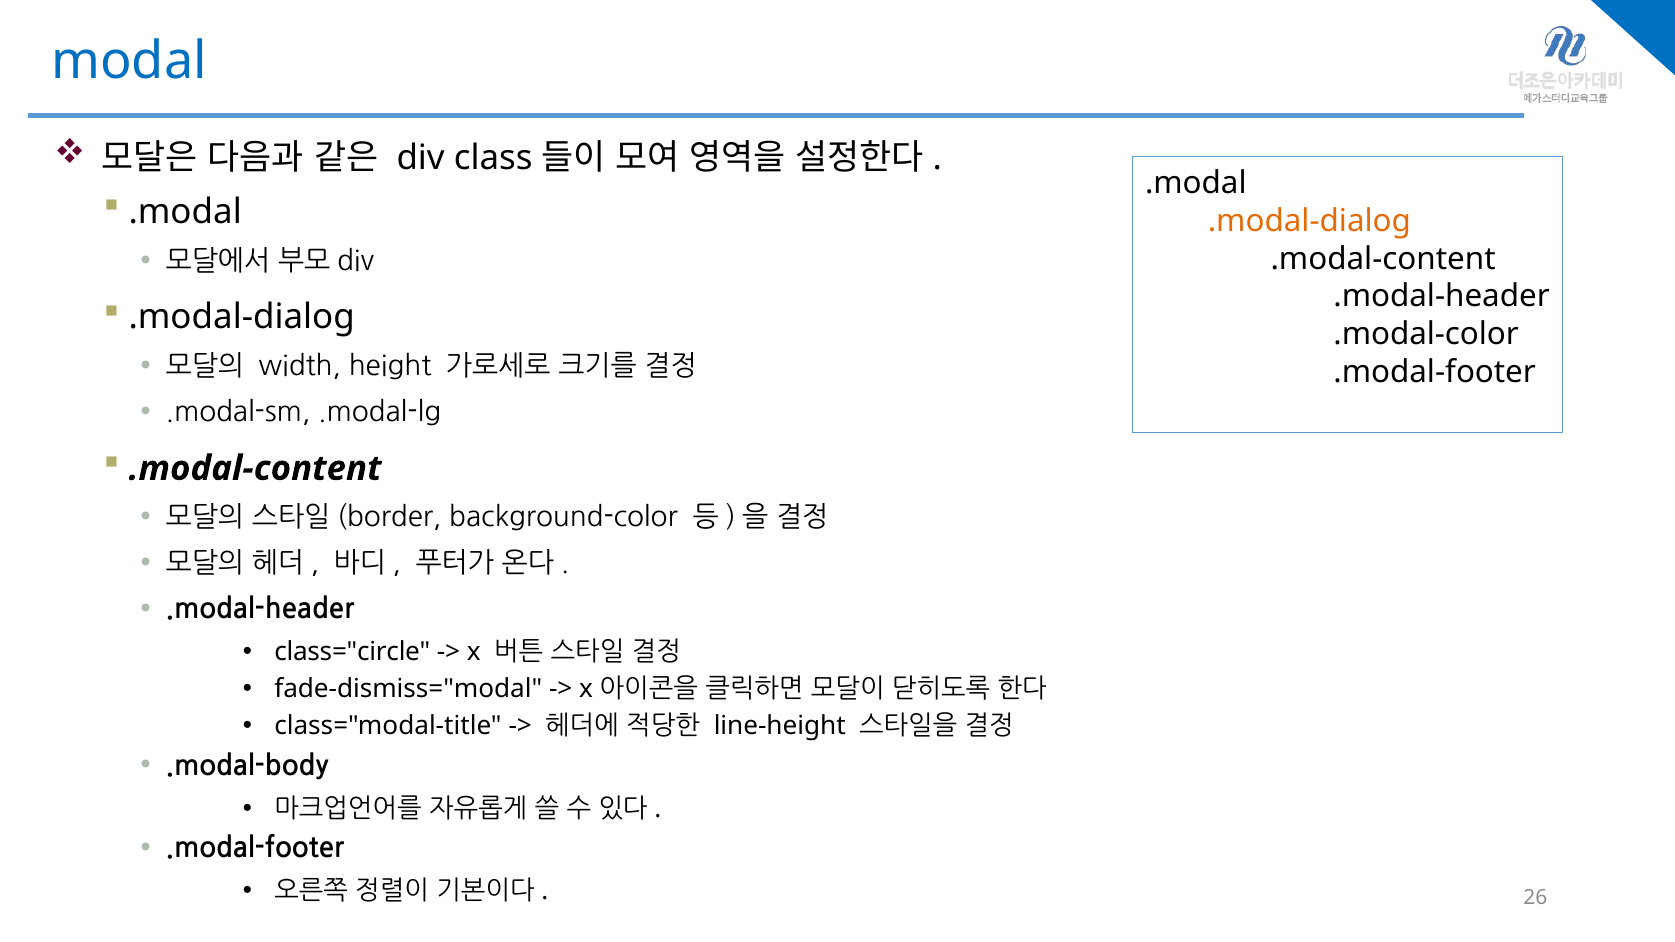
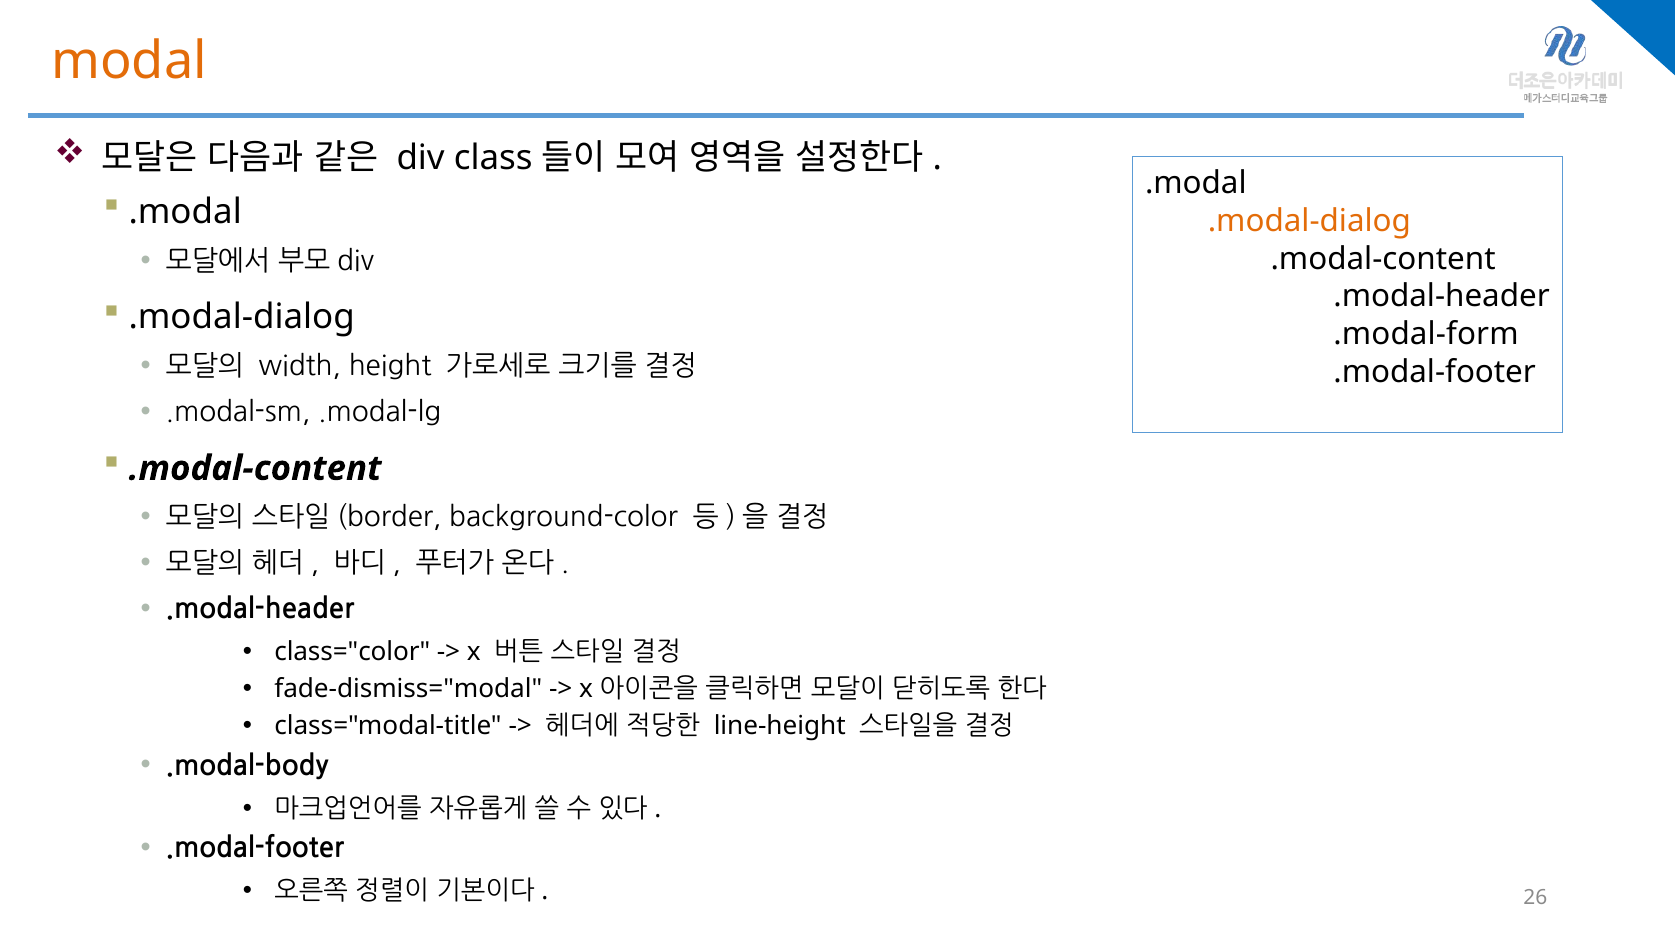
modal colour: blue -> orange
.modal-color: .modal-color -> .modal-form
class="circle: class="circle -> class="color
